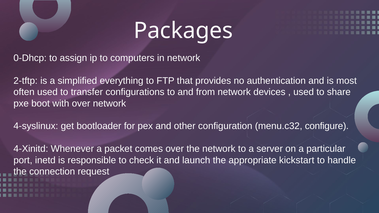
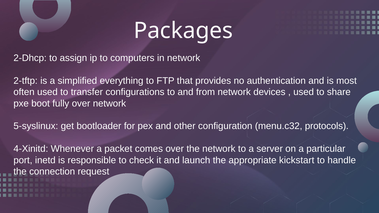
0-Dhcp: 0-Dhcp -> 2-Dhcp
with: with -> fully
4-syslinux: 4-syslinux -> 5-syslinux
configure: configure -> protocols
